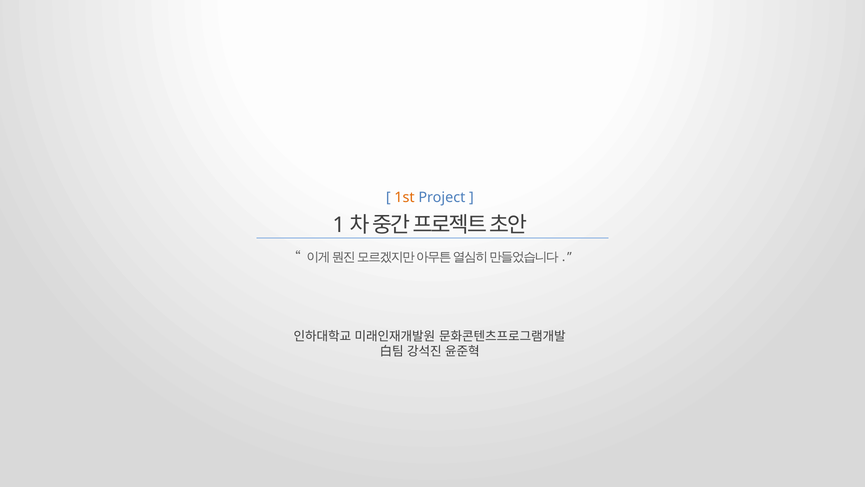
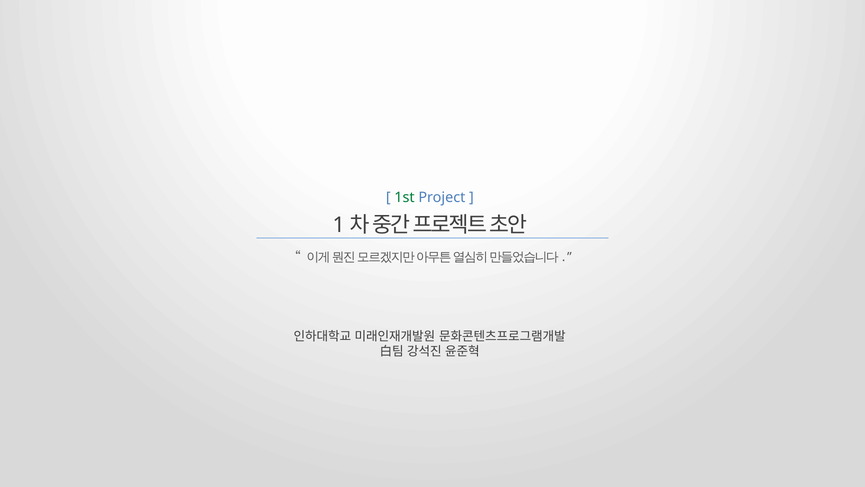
1st colour: orange -> green
